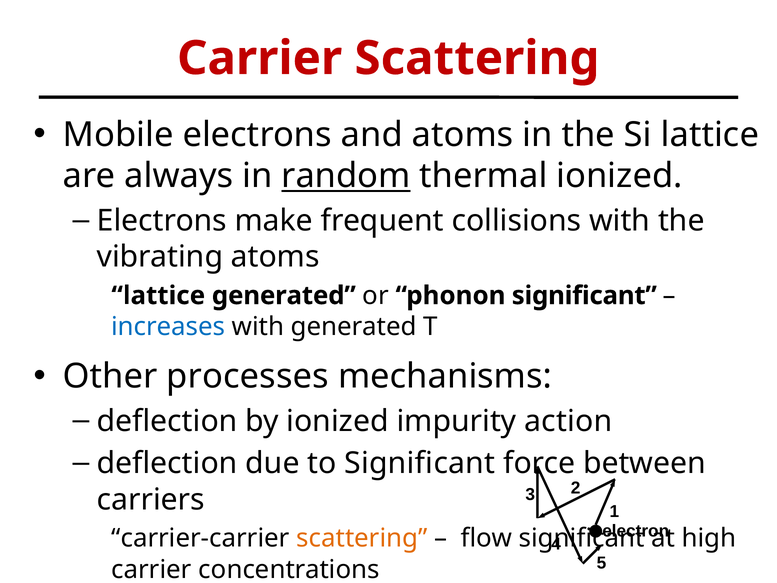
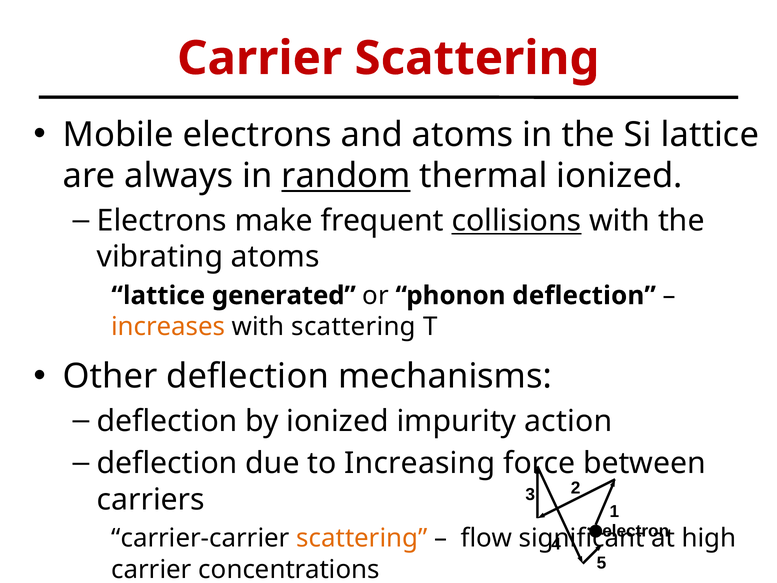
collisions underline: none -> present
phonon significant: significant -> deflection
increases colour: blue -> orange
with generated: generated -> scattering
Other processes: processes -> deflection
to Significant: Significant -> Increasing
